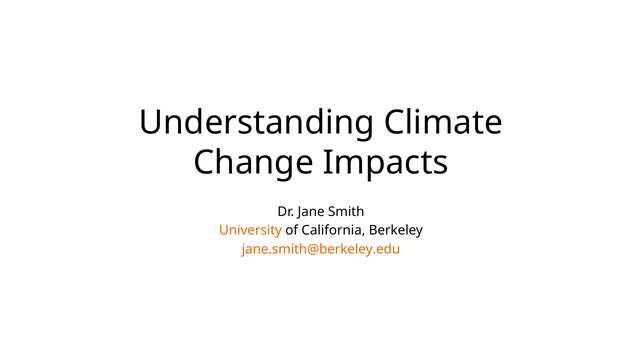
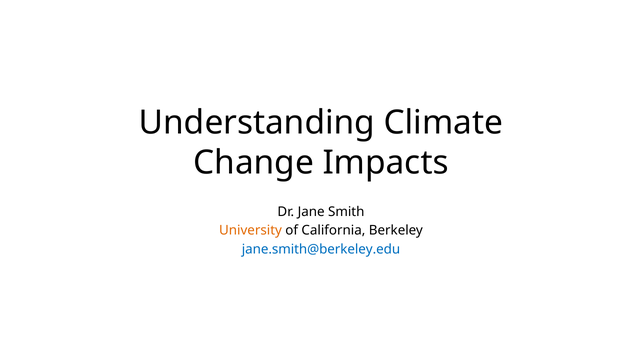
jane.smith@berkeley.edu colour: orange -> blue
